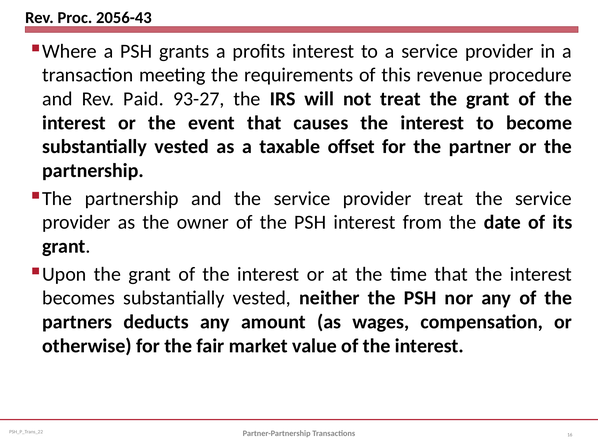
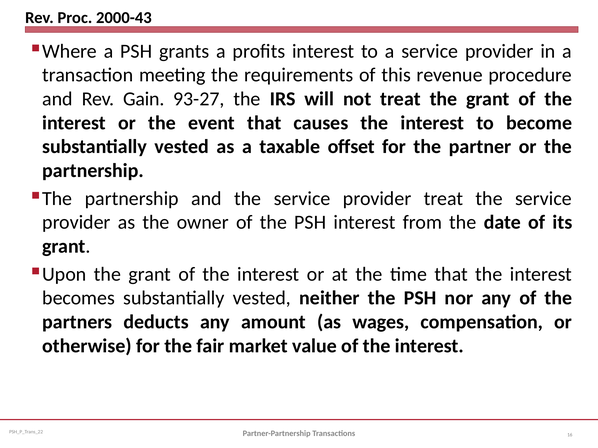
2056-43: 2056-43 -> 2000-43
Paid: Paid -> Gain
